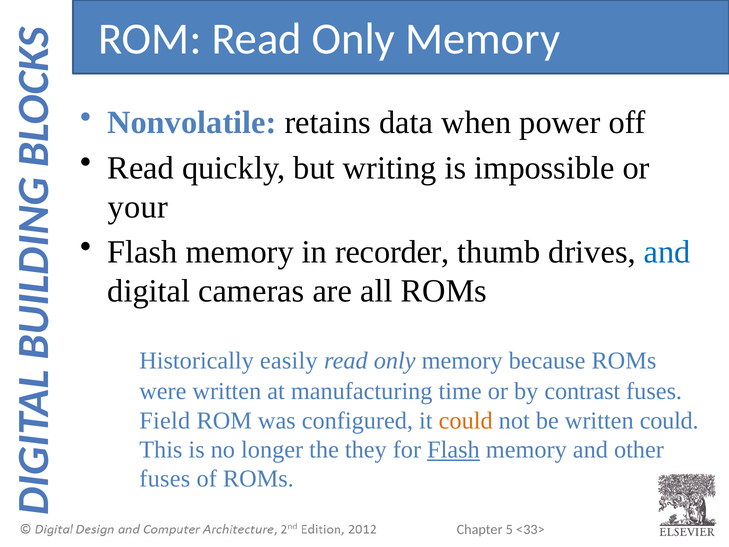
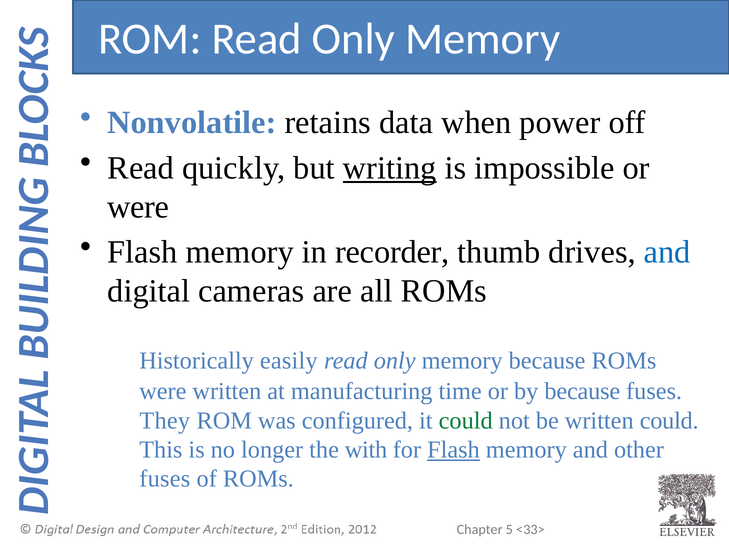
writing underline: none -> present
your at (138, 207): your -> were
by contrast: contrast -> because
Field: Field -> They
could at (466, 420) colour: orange -> green
they: they -> with
